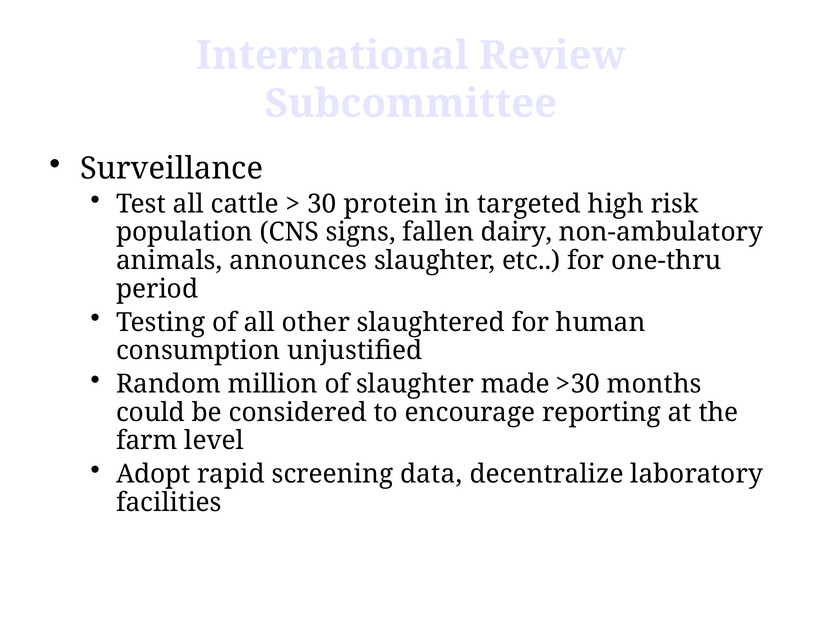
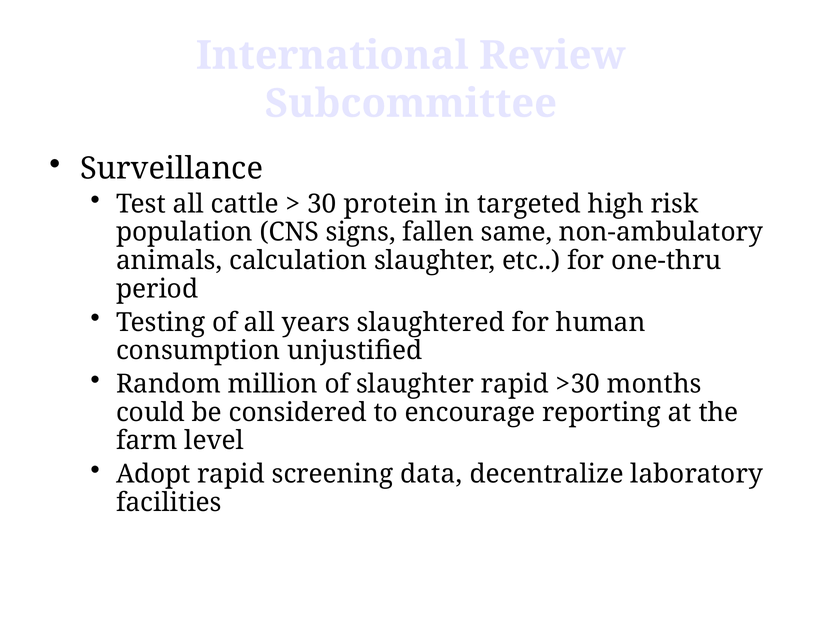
dairy: dairy -> same
announces: announces -> calculation
other: other -> years
slaughter made: made -> rapid
